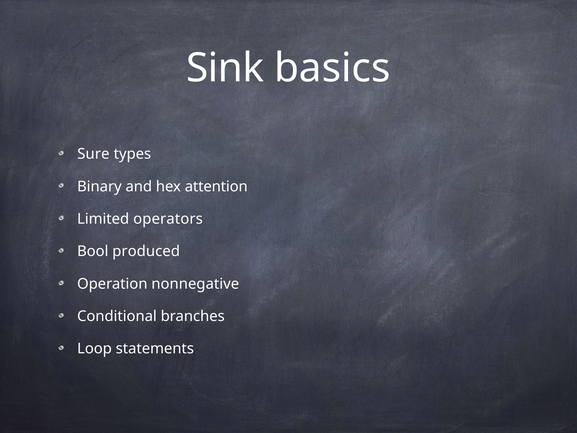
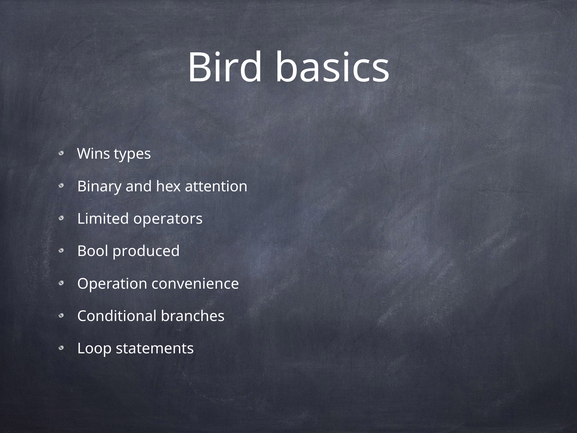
Sink: Sink -> Bird
Sure: Sure -> Wins
nonnegative: nonnegative -> convenience
